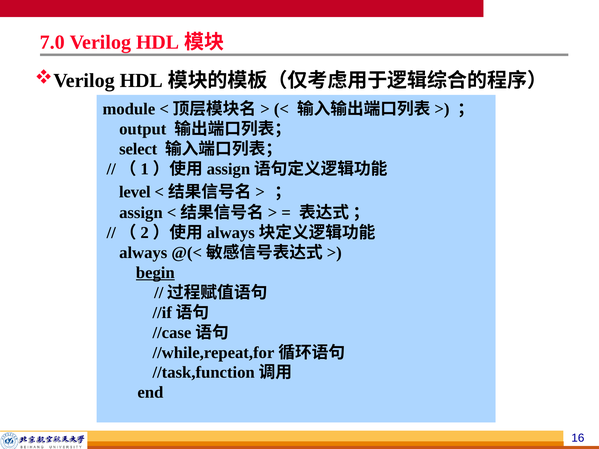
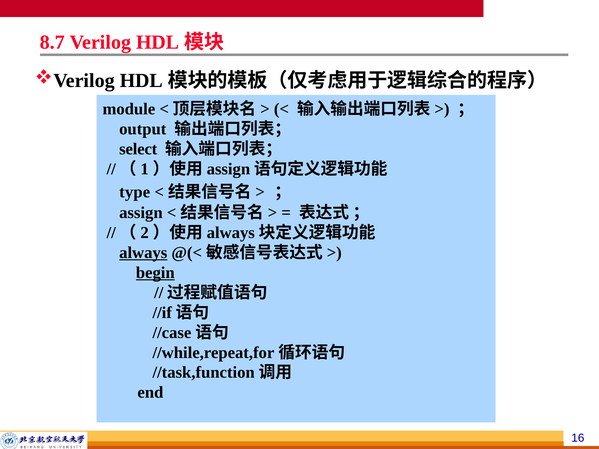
7.0: 7.0 -> 8.7
level: level -> type
always underline: none -> present
